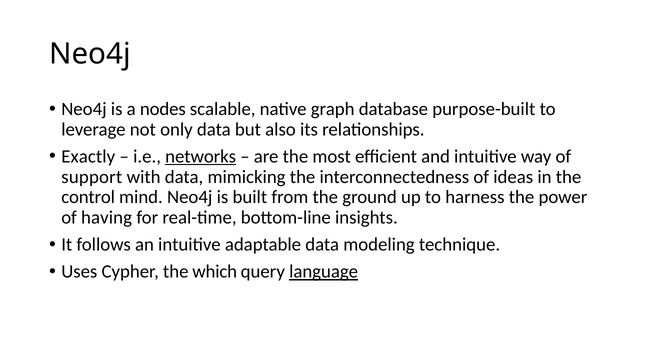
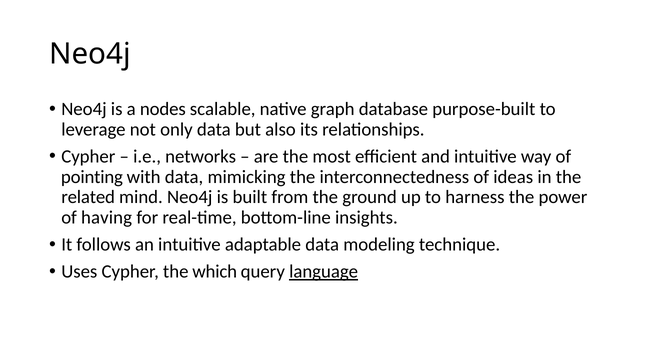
Exactly at (88, 156): Exactly -> Cypher
networks underline: present -> none
support: support -> pointing
control: control -> related
